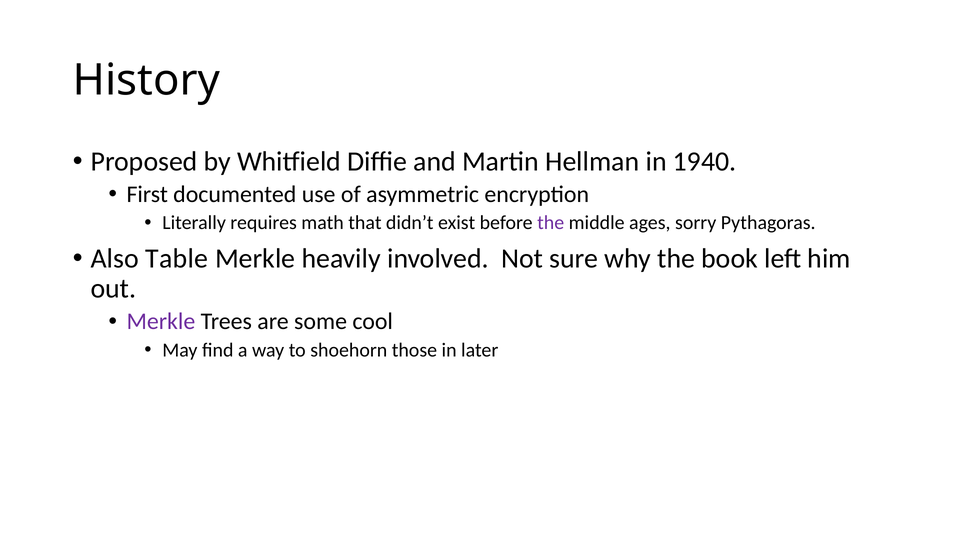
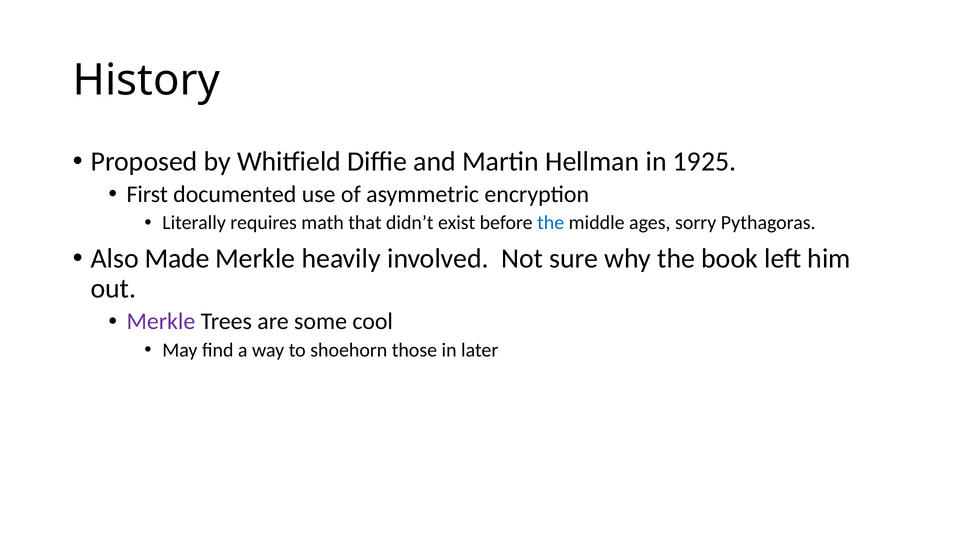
1940: 1940 -> 1925
the at (551, 223) colour: purple -> blue
Table: Table -> Made
